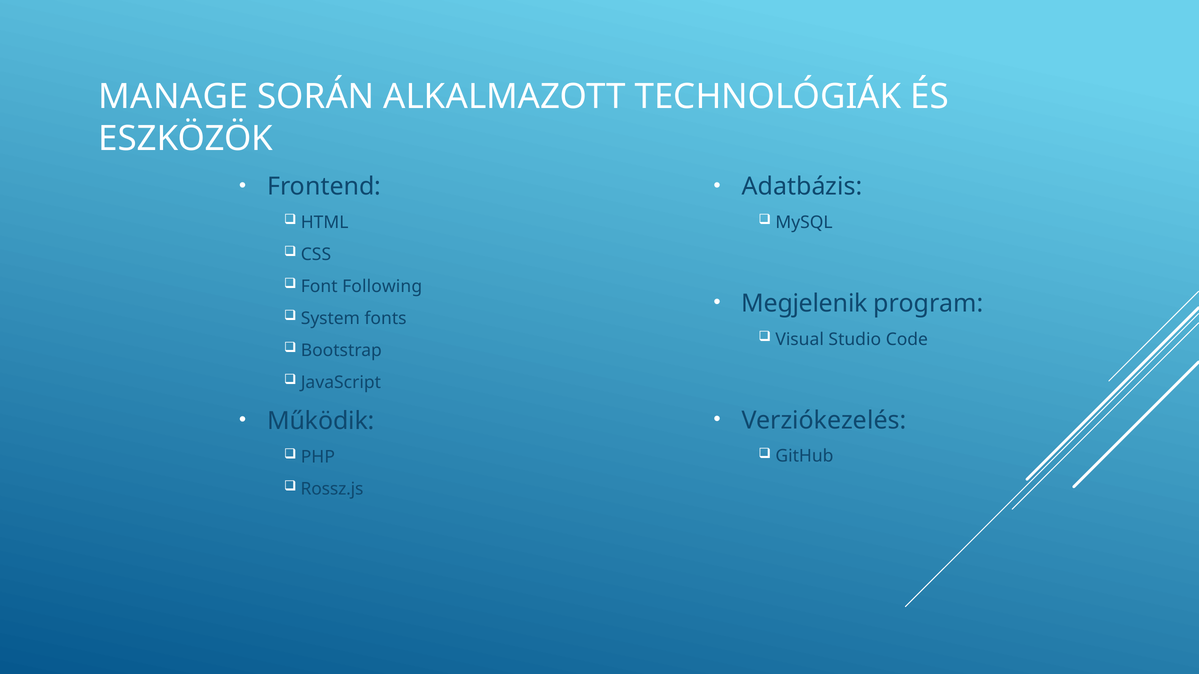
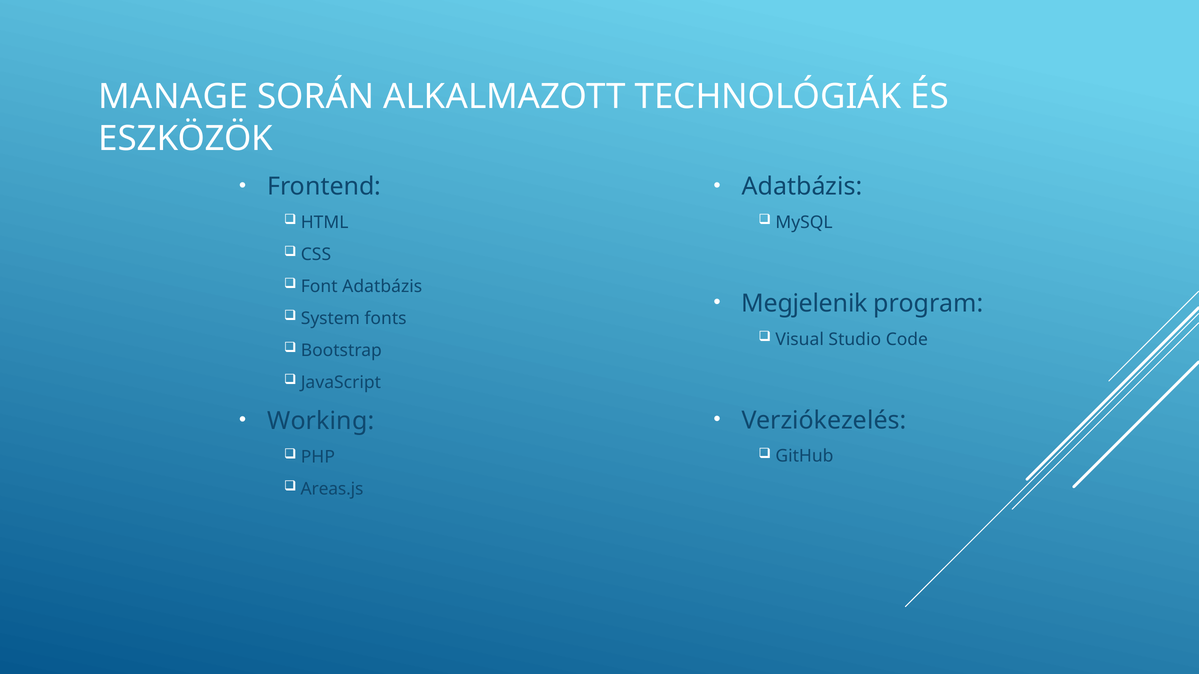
Font Following: Following -> Adatbázis
Működik: Működik -> Working
Rossz.js: Rossz.js -> Areas.js
